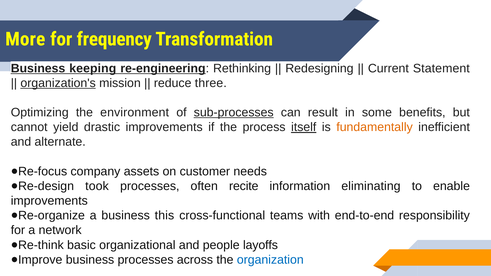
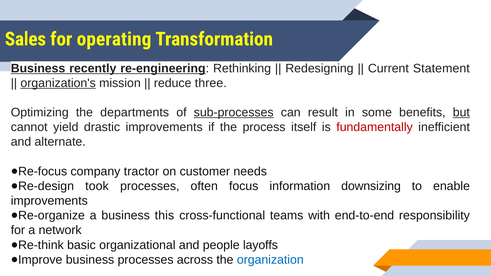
More: More -> Sales
frequency: frequency -> operating
keeping: keeping -> recently
environment: environment -> departments
but underline: none -> present
itself underline: present -> none
fundamentally colour: orange -> red
assets: assets -> tractor
recite: recite -> focus
eliminating: eliminating -> downsizing
